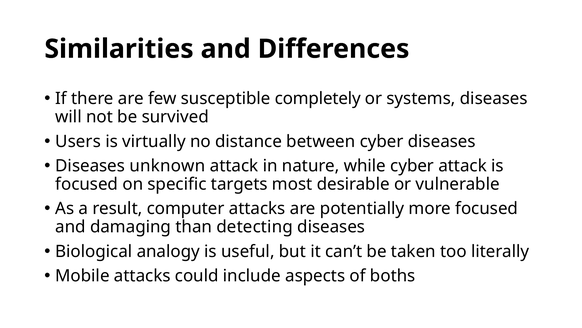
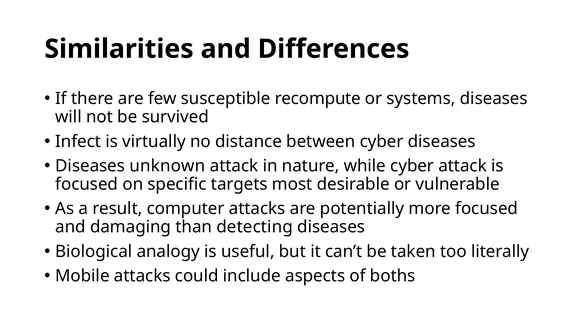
completely: completely -> recompute
Users: Users -> Infect
